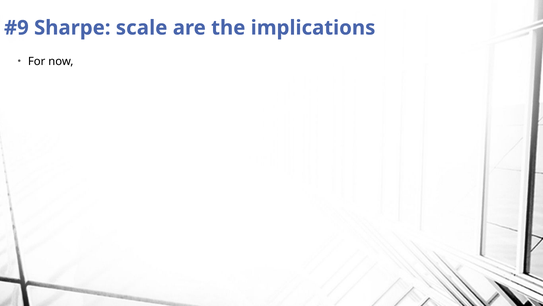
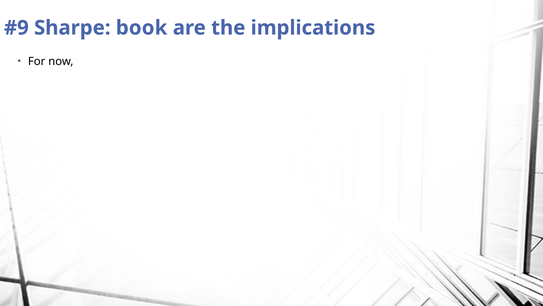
scale: scale -> book
